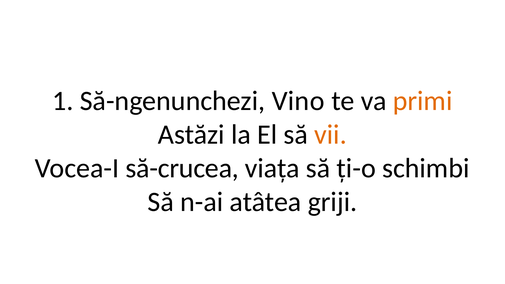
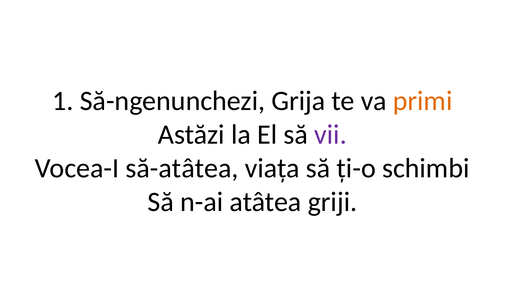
Vino: Vino -> Grija
vii colour: orange -> purple
să-crucea: să-crucea -> să-atâtea
